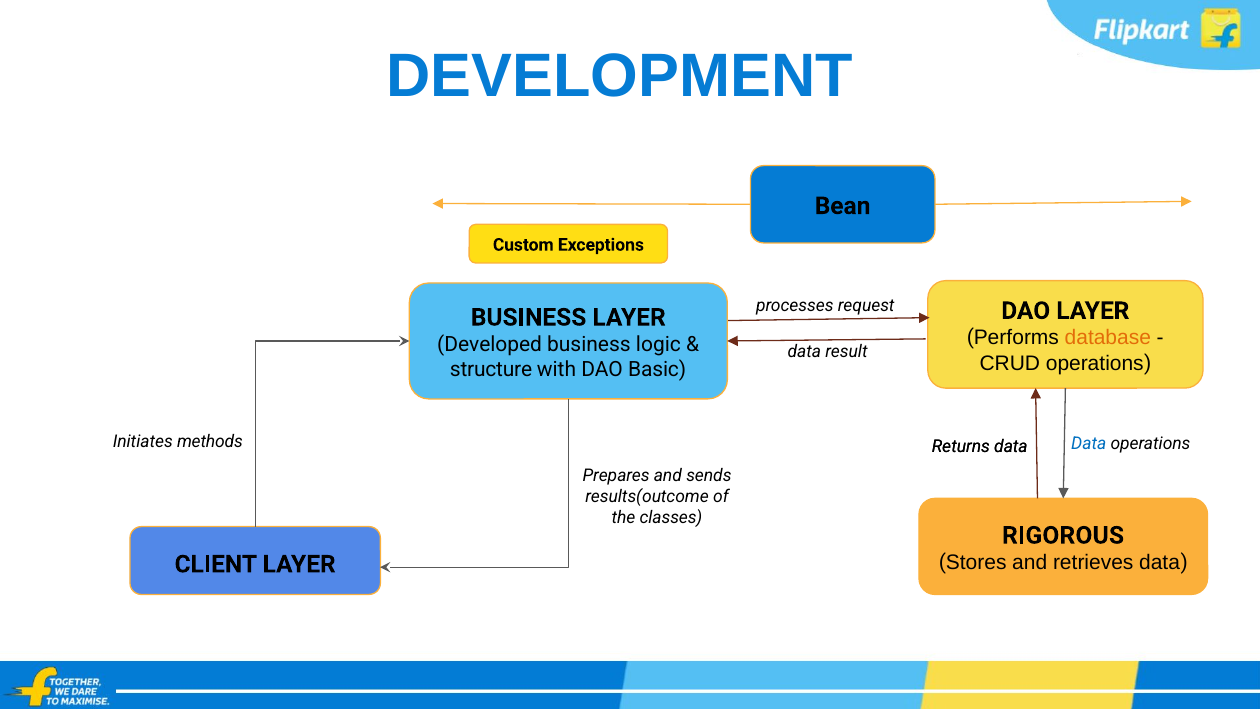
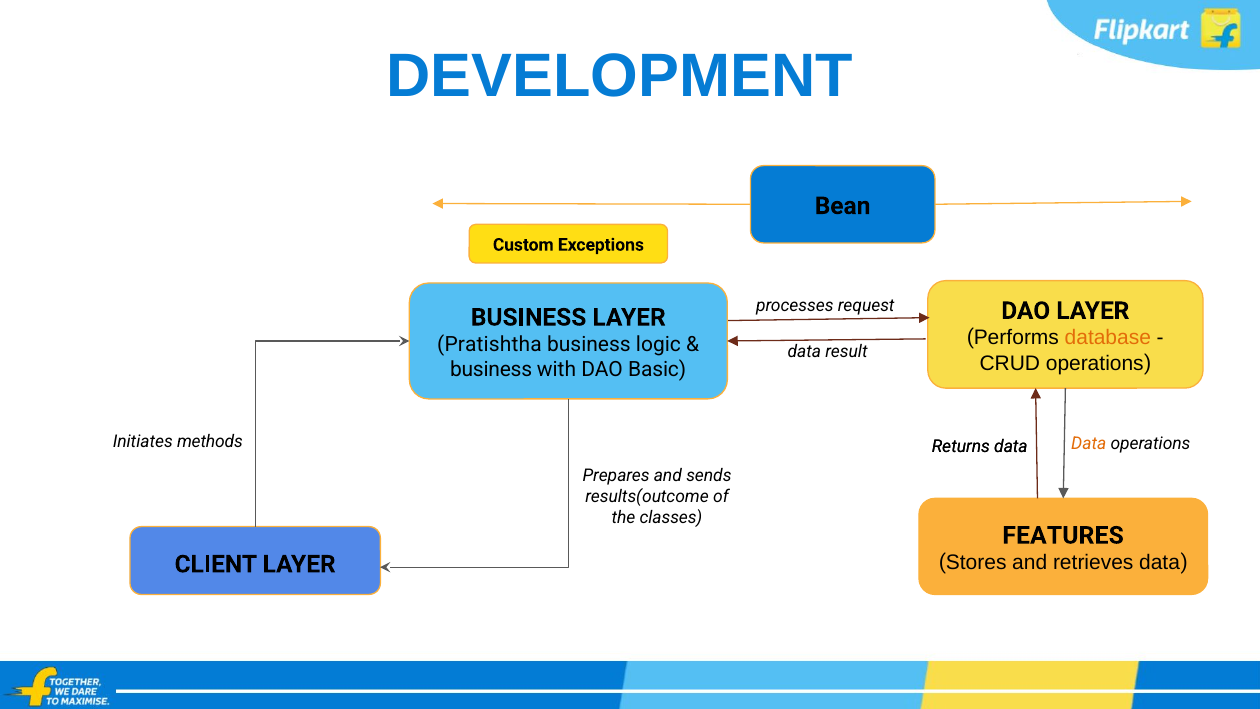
Developed: Developed -> Pratishtha
structure at (491, 370): structure -> business
Data at (1089, 444) colour: blue -> orange
RIGOROUS: RIGOROUS -> FEATURES
